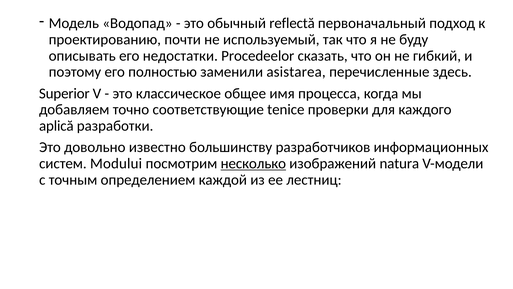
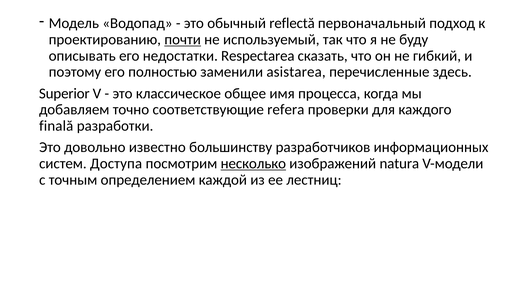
почти underline: none -> present
Procedeelor: Procedeelor -> Respectarea
tenice: tenice -> refera
aplică: aplică -> finală
Modului: Modului -> Доступа
